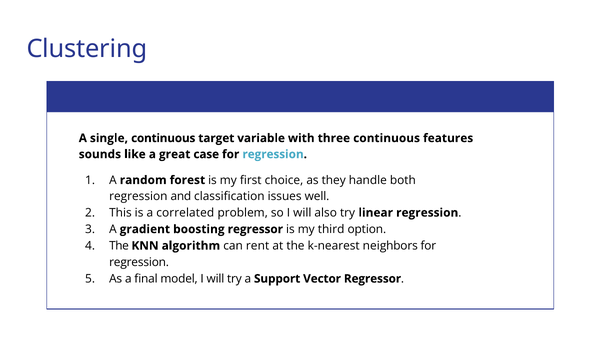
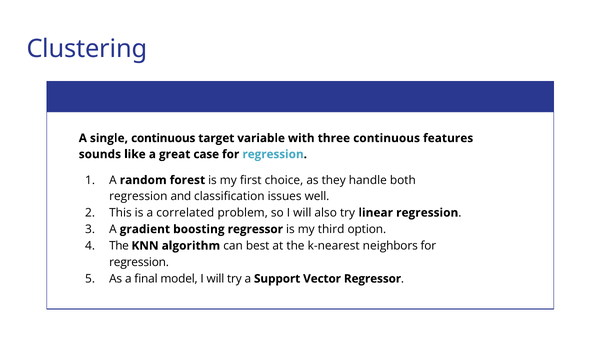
rent: rent -> best
